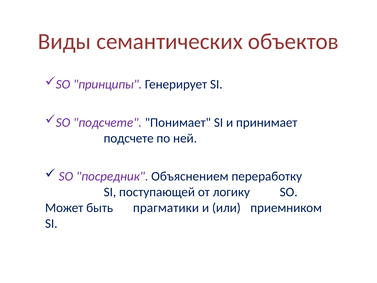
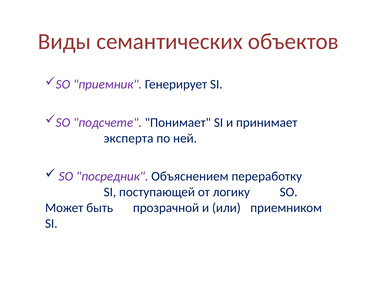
принципы: принципы -> приемник
подсчете at (129, 138): подсчете -> эксперта
прагматики: прагматики -> прозрачной
